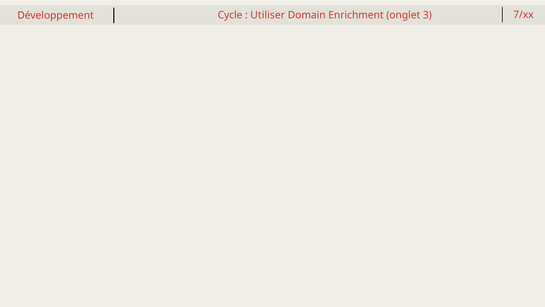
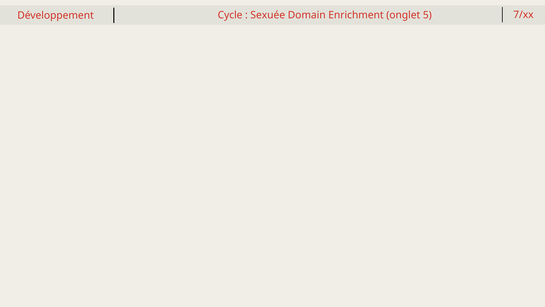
Utiliser: Utiliser -> Sexuée
3: 3 -> 5
